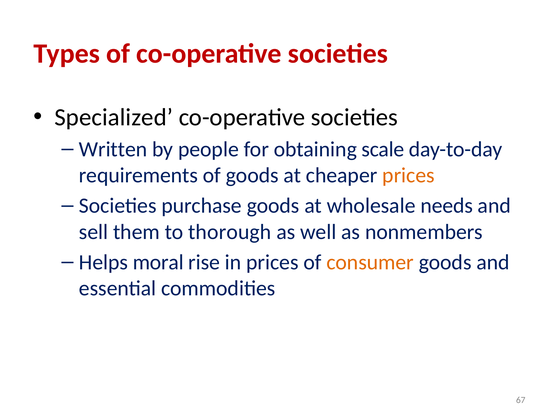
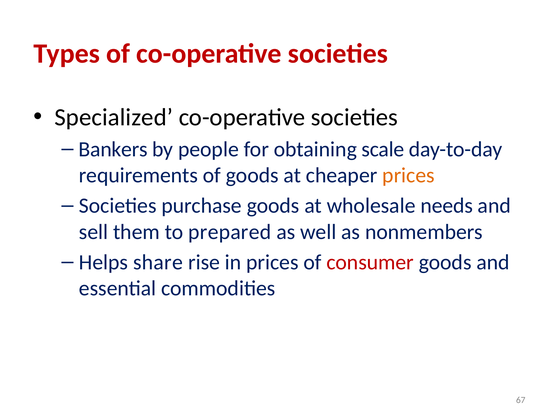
Written: Written -> Bankers
thorough: thorough -> prepared
moral: moral -> share
consumer colour: orange -> red
